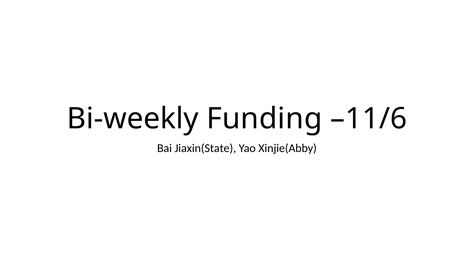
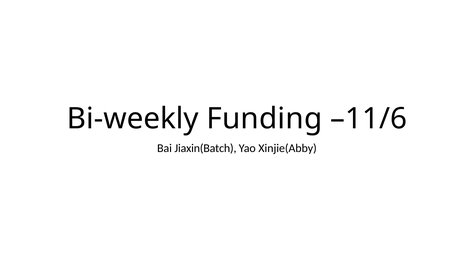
Jiaxin(State: Jiaxin(State -> Jiaxin(Batch
